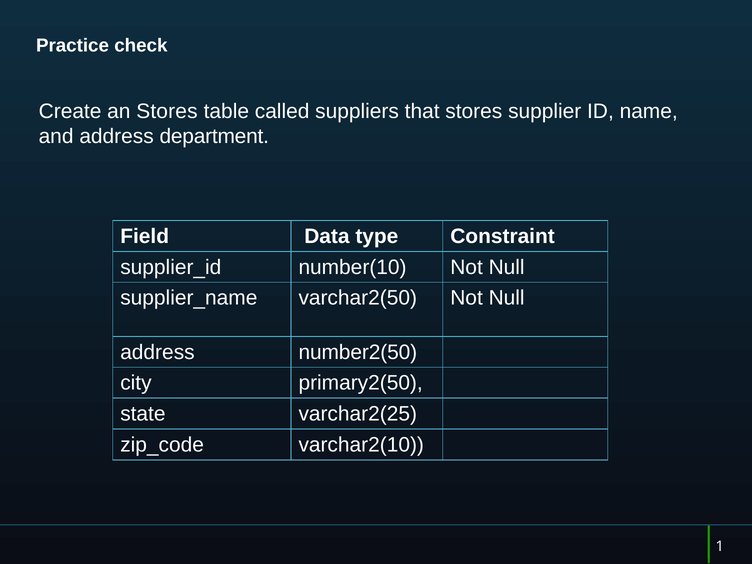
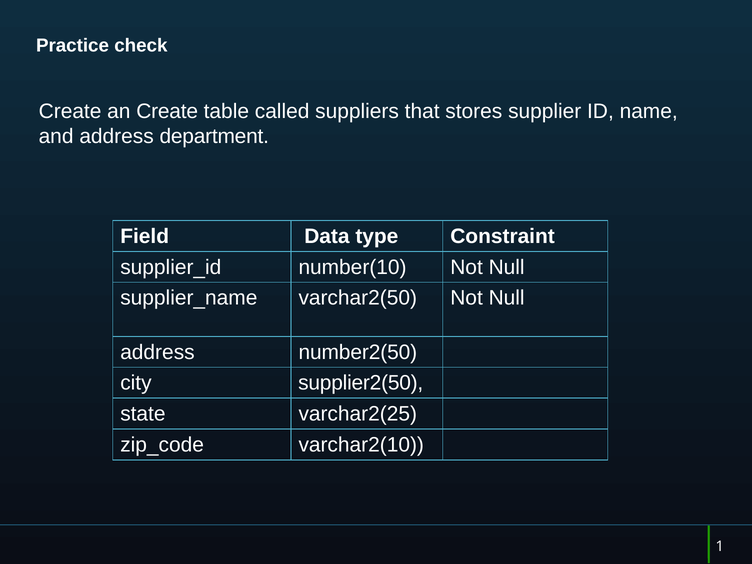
an Stores: Stores -> Create
primary2(50: primary2(50 -> supplier2(50
